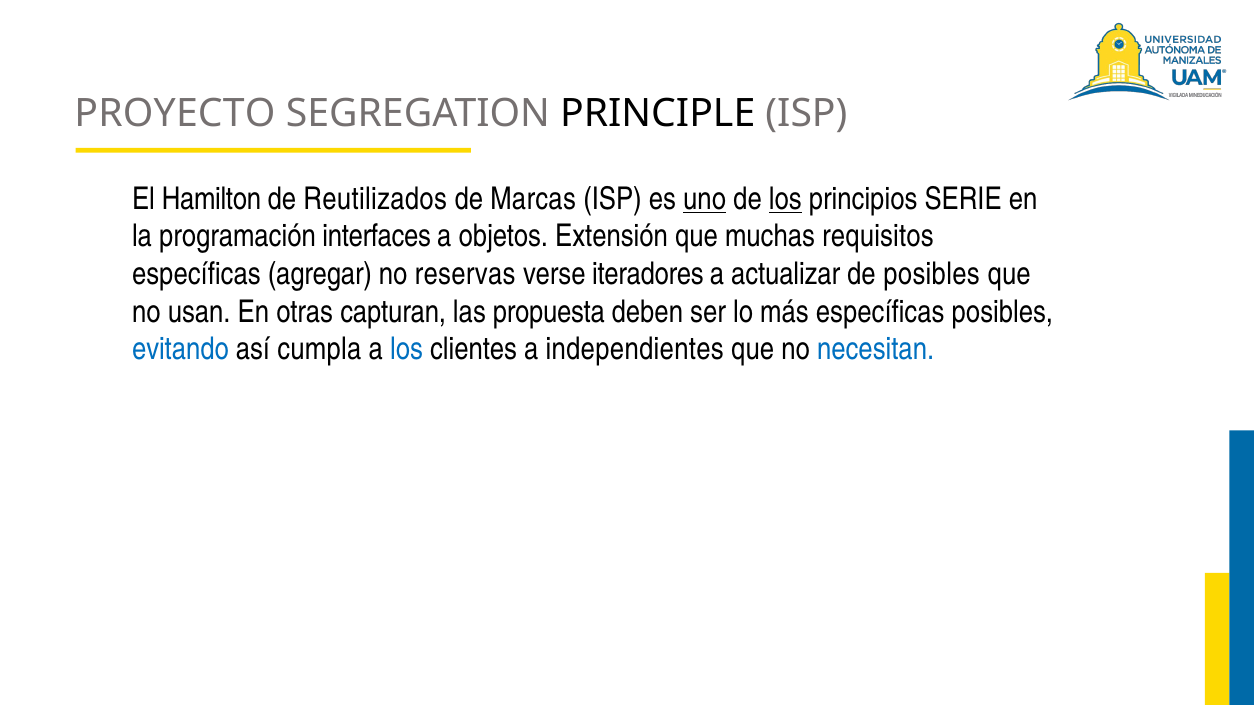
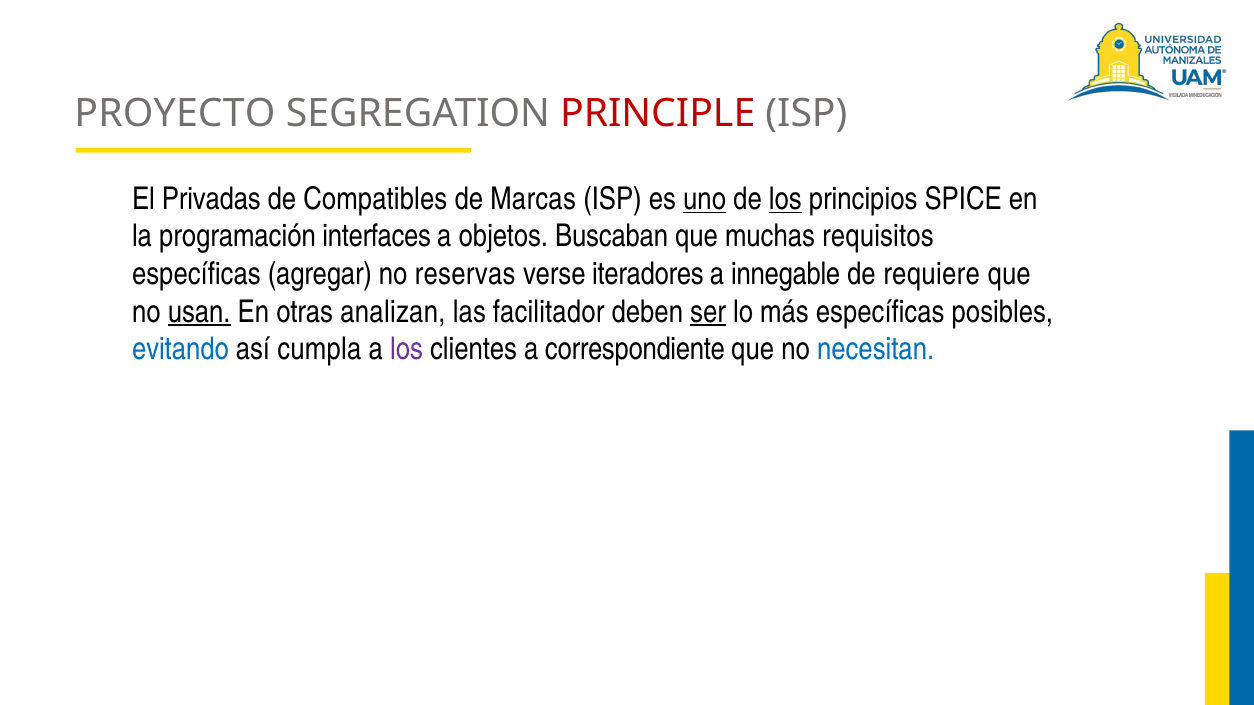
PRINCIPLE colour: black -> red
Hamilton: Hamilton -> Privadas
Reutilizados: Reutilizados -> Compatibles
SERIE: SERIE -> SPICE
Extensión: Extensión -> Buscaban
actualizar: actualizar -> innegable
de posibles: posibles -> requiere
usan underline: none -> present
capturan: capturan -> analizan
propuesta: propuesta -> facilitador
ser underline: none -> present
los at (407, 350) colour: blue -> purple
independientes: independientes -> correspondiente
